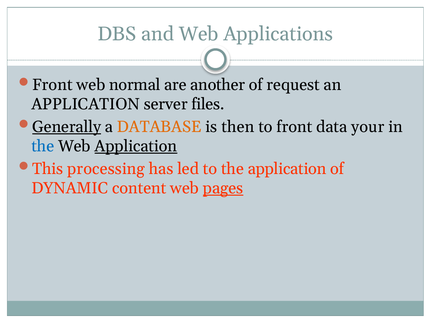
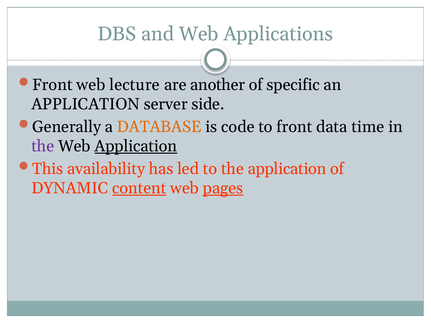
normal: normal -> lecture
request: request -> specific
files: files -> side
Generally underline: present -> none
then: then -> code
your: your -> time
the at (43, 146) colour: blue -> purple
processing: processing -> availability
content underline: none -> present
